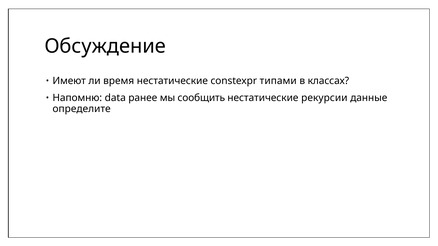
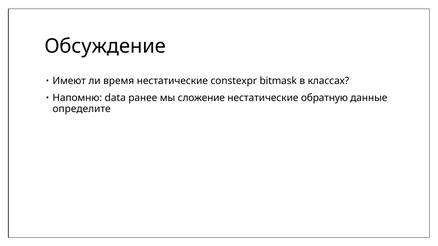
типами: типами -> bitmask
сообщить: сообщить -> сложение
рекурсии: рекурсии -> обратную
